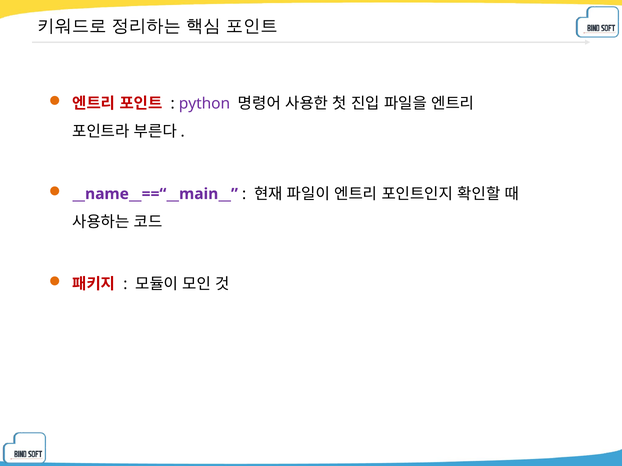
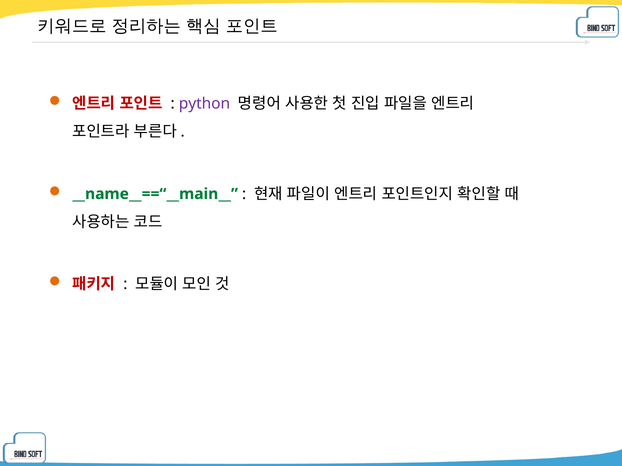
__name__==“__main__ colour: purple -> green
